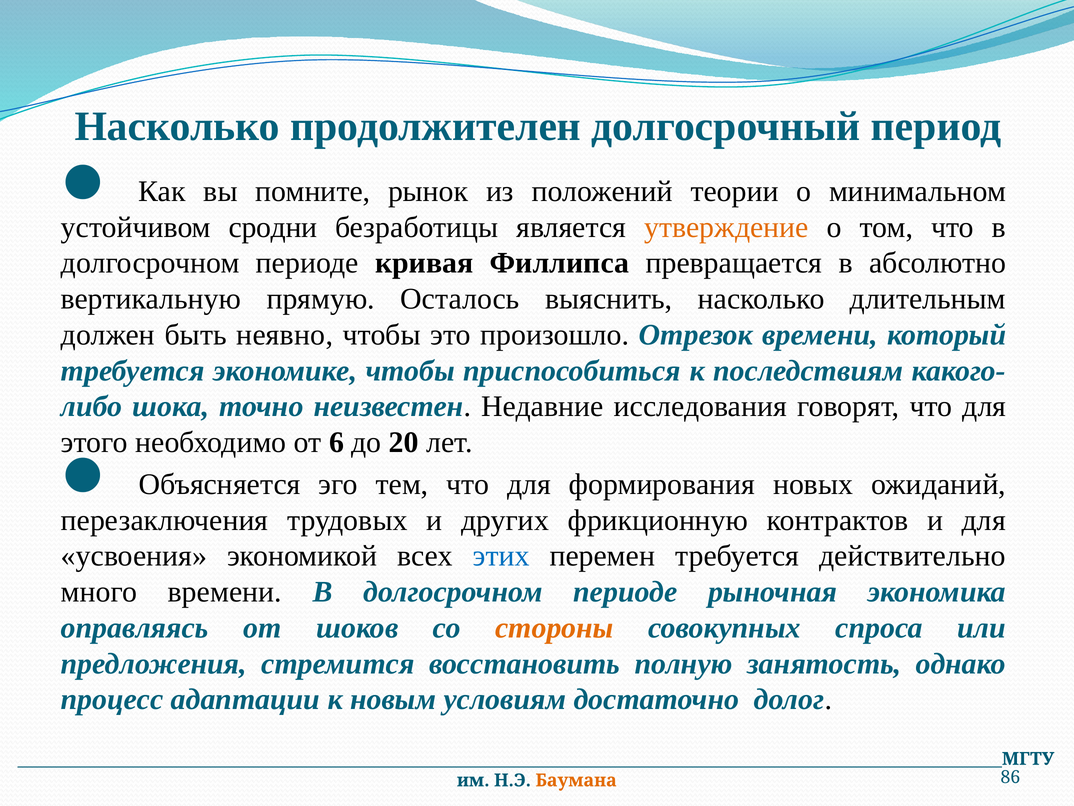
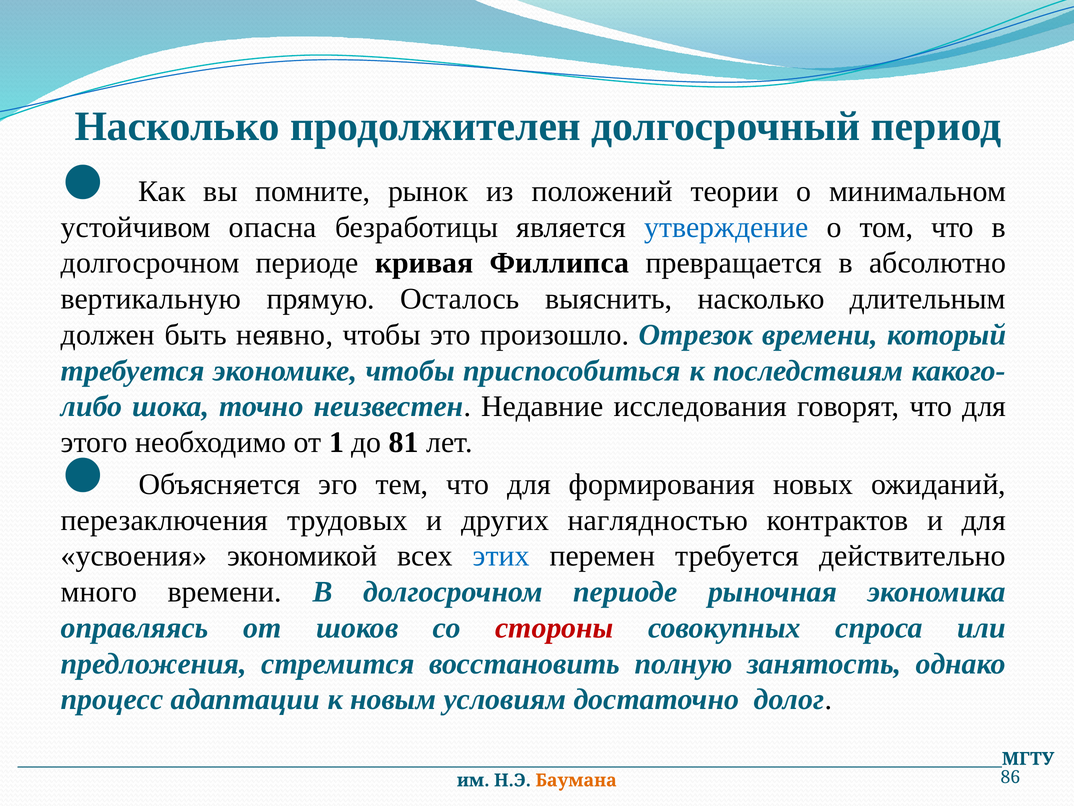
сродни: сродни -> опасна
утверждение colour: orange -> blue
6: 6 -> 1
20: 20 -> 81
фрикционную: фрикционную -> наглядностью
стороны colour: orange -> red
